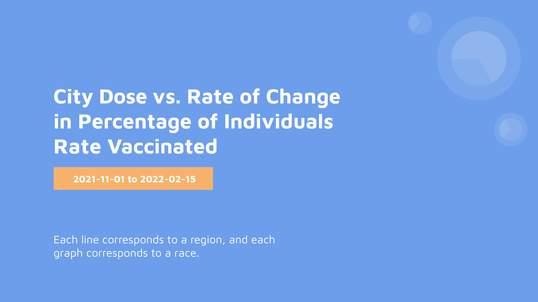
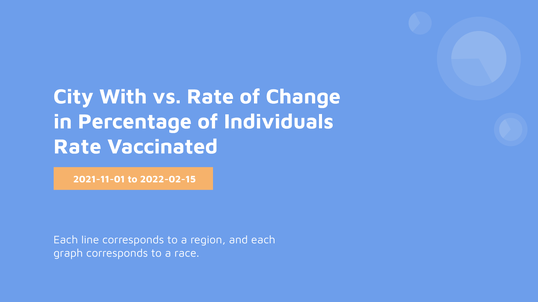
Dose: Dose -> With
